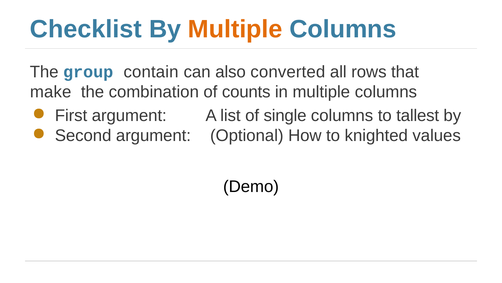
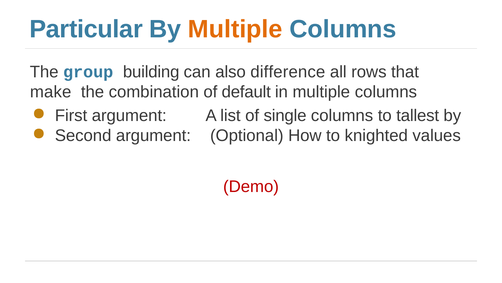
Checklist: Checklist -> Particular
contain: contain -> building
converted: converted -> difference
counts: counts -> default
Demo colour: black -> red
